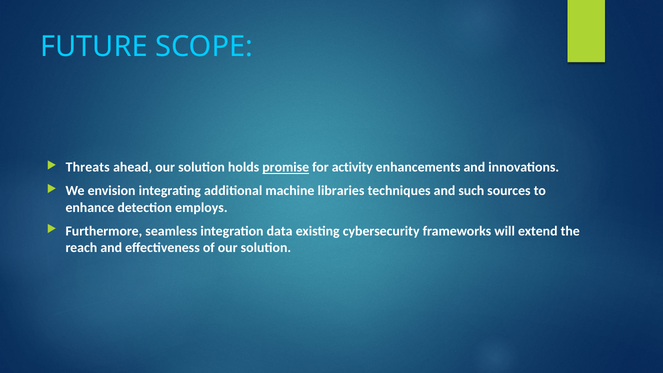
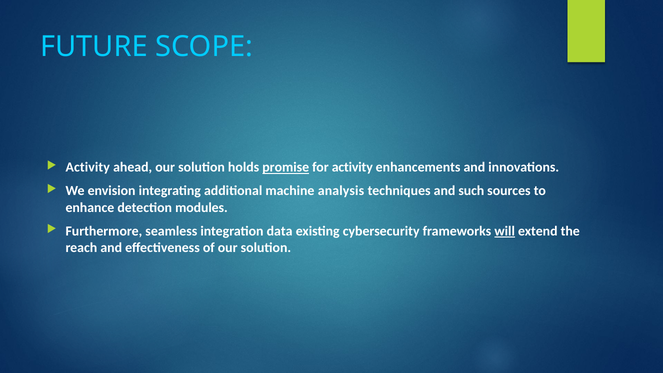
Threats at (88, 167): Threats -> Activity
libraries: libraries -> analysis
employs: employs -> modules
will underline: none -> present
